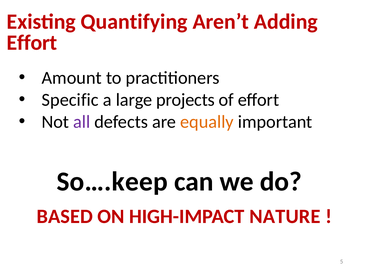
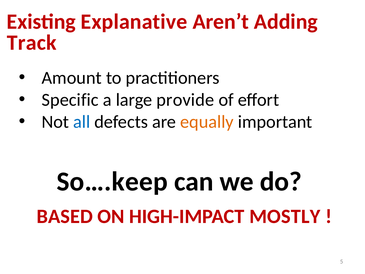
Quantifying: Quantifying -> Explanative
Effort at (32, 43): Effort -> Track
projects: projects -> provide
all colour: purple -> blue
NATURE: NATURE -> MOSTLY
